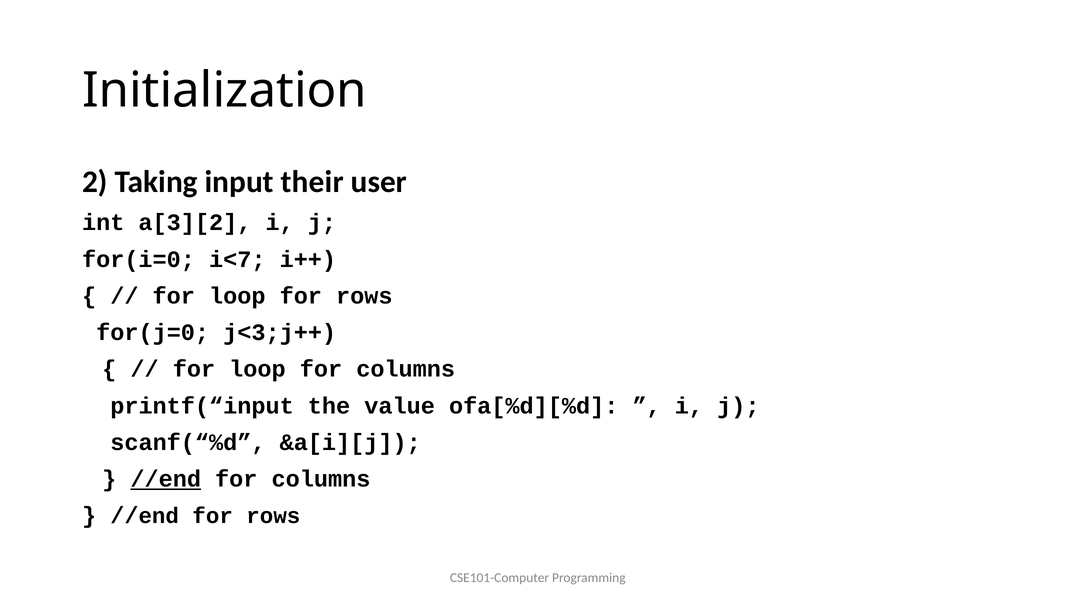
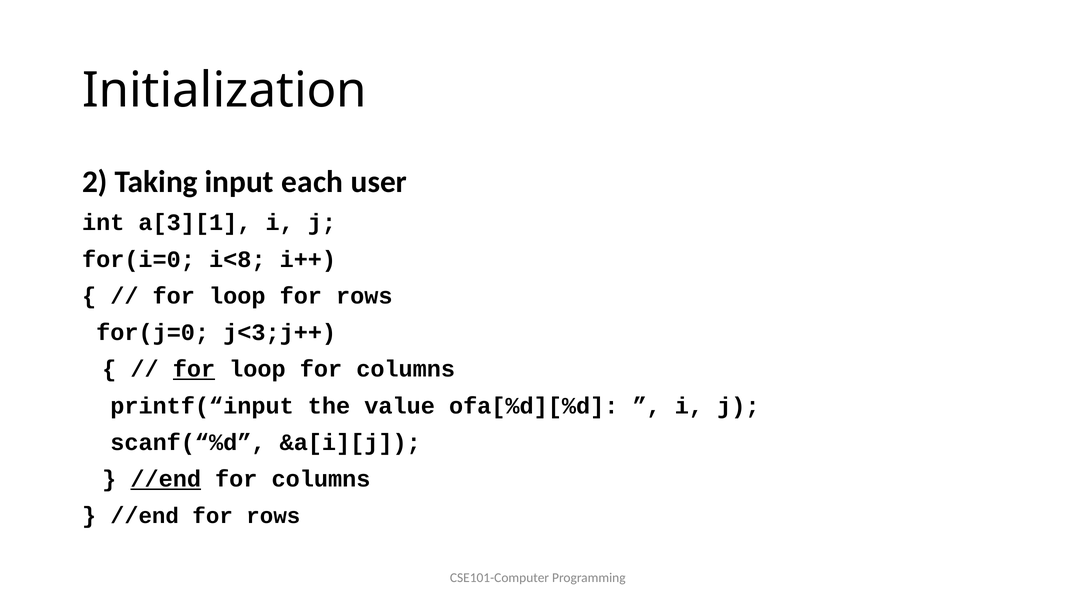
their: their -> each
a[3][2: a[3][2 -> a[3][1
i<7: i<7 -> i<8
for at (194, 369) underline: none -> present
